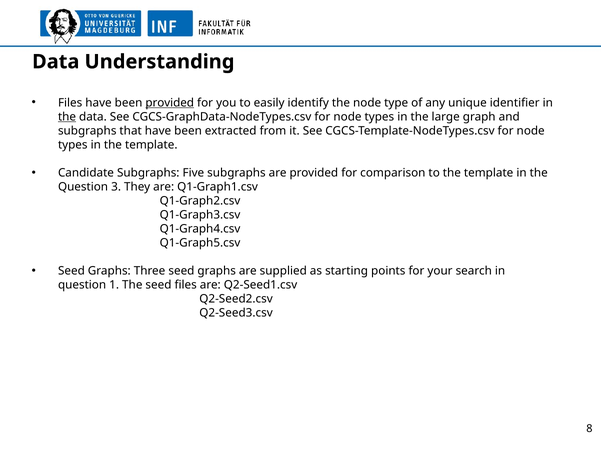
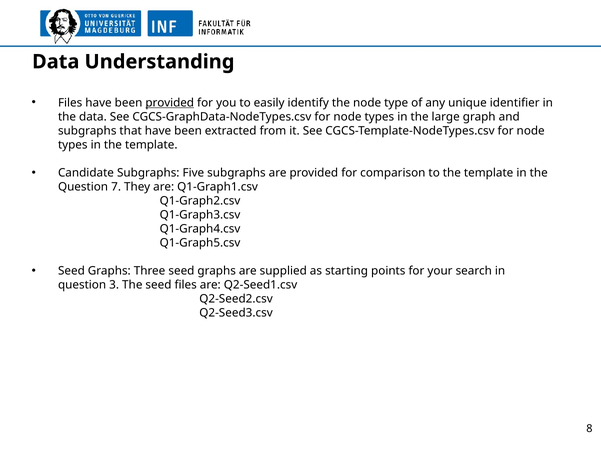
the at (67, 117) underline: present -> none
3: 3 -> 7
1: 1 -> 3
